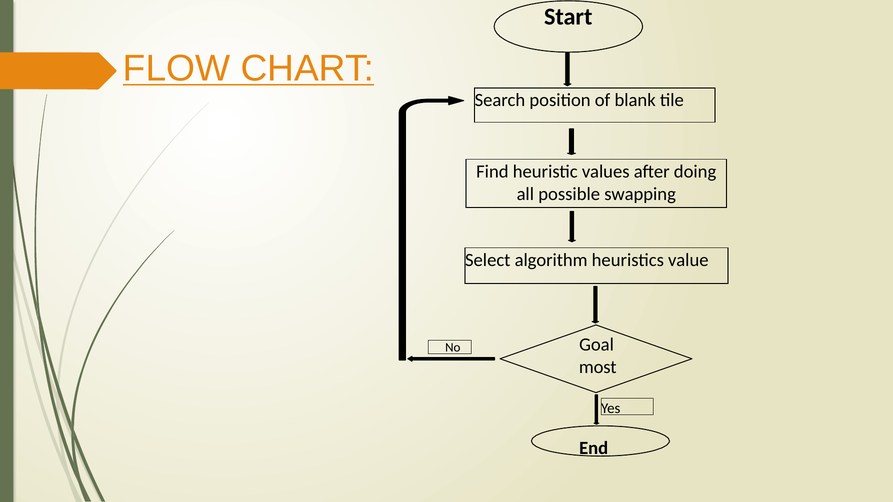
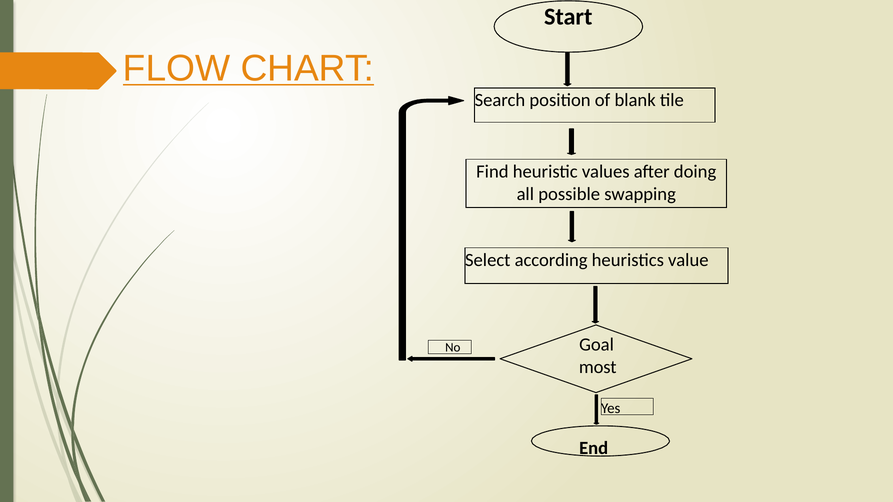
algorithm: algorithm -> according
